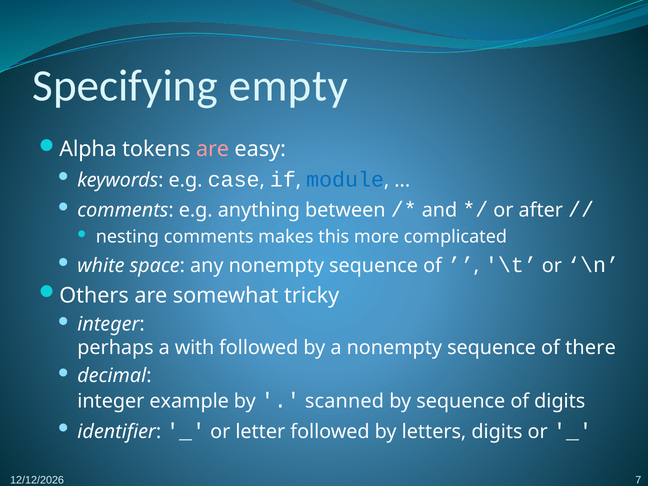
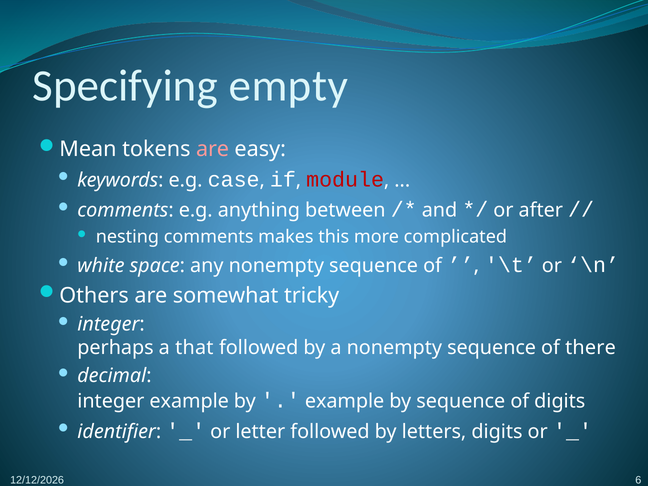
Alpha: Alpha -> Mean
module colour: blue -> red
with: with -> that
scanned at (344, 401): scanned -> example
7: 7 -> 6
